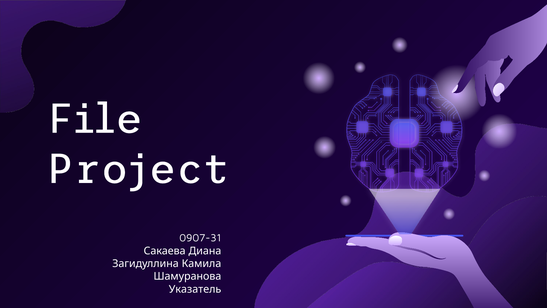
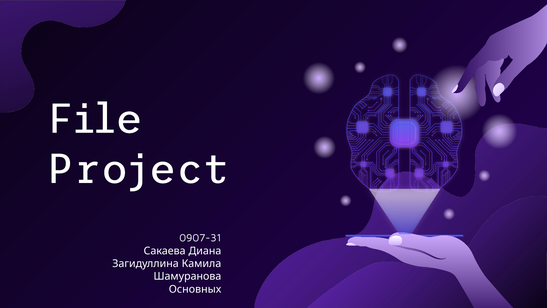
Указатель: Указатель -> Основных
